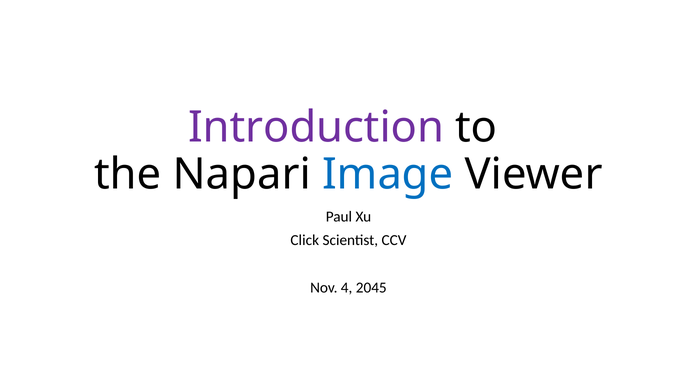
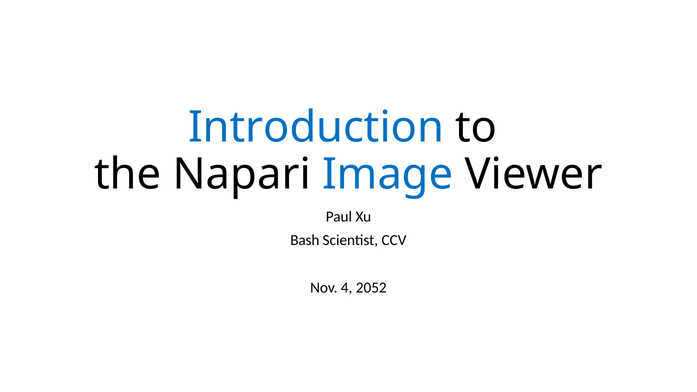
Introduction colour: purple -> blue
Click: Click -> Bash
2045: 2045 -> 2052
